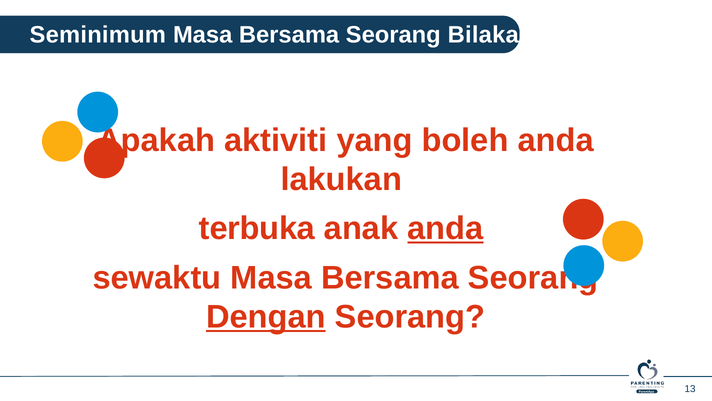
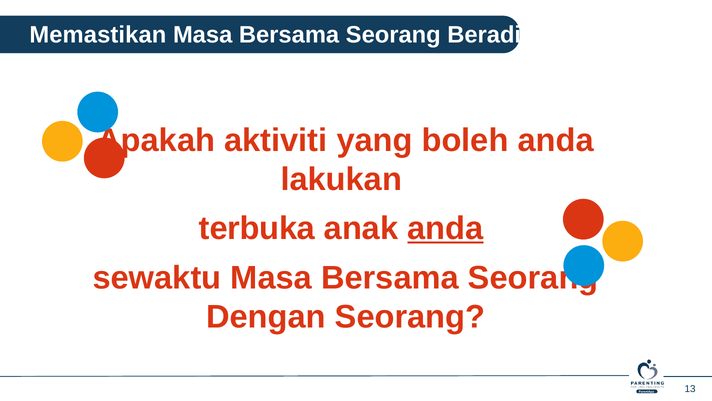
Seminimum: Seminimum -> Memastikan
Bilakah: Bilakah -> Beradik
Dengan underline: present -> none
